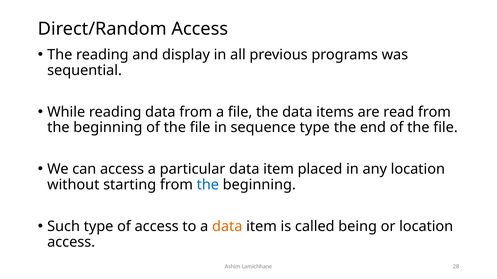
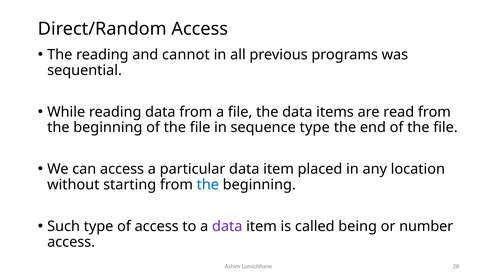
display: display -> cannot
data at (227, 227) colour: orange -> purple
or location: location -> number
